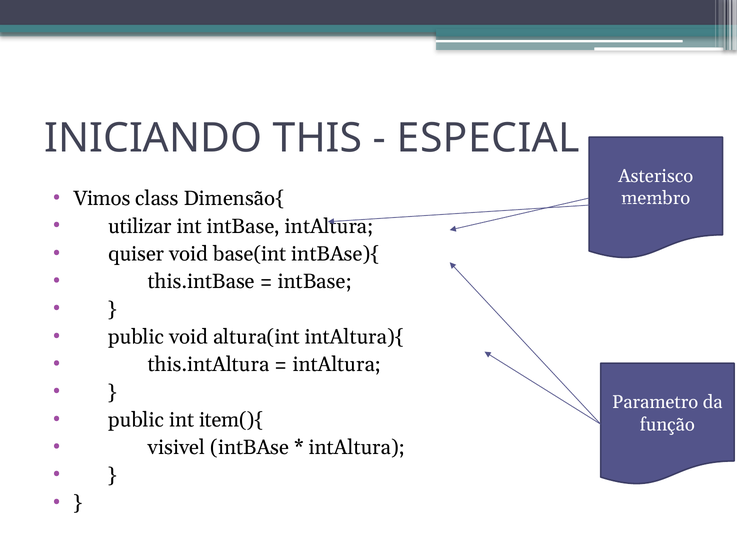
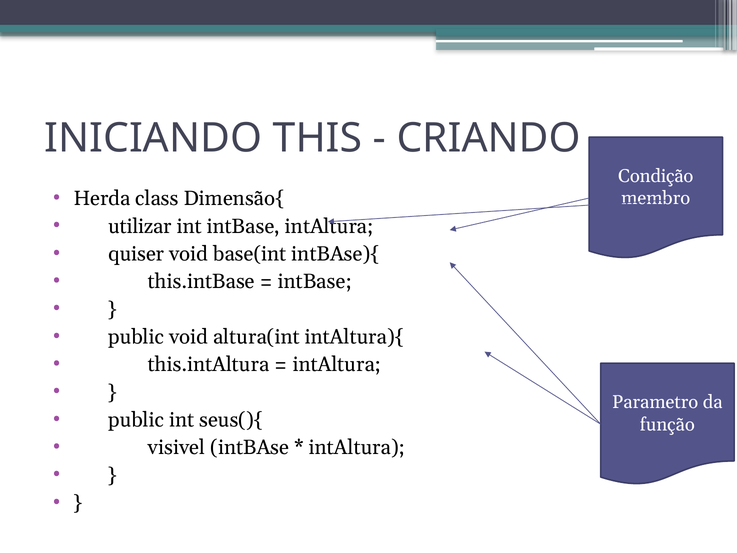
ESPECIAL: ESPECIAL -> CRIANDO
Asterisco: Asterisco -> Condição
Vimos: Vimos -> Herda
item(){: item(){ -> seus(){
